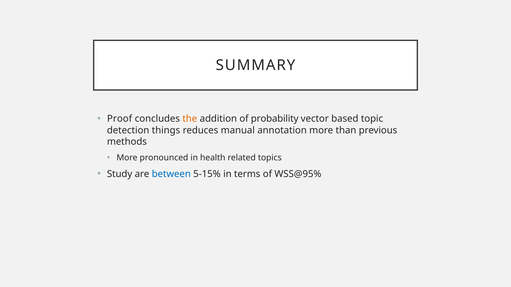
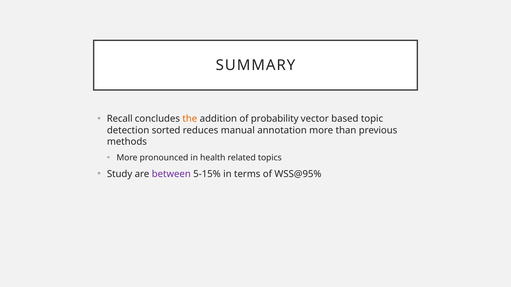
Proof: Proof -> Recall
things: things -> sorted
between colour: blue -> purple
